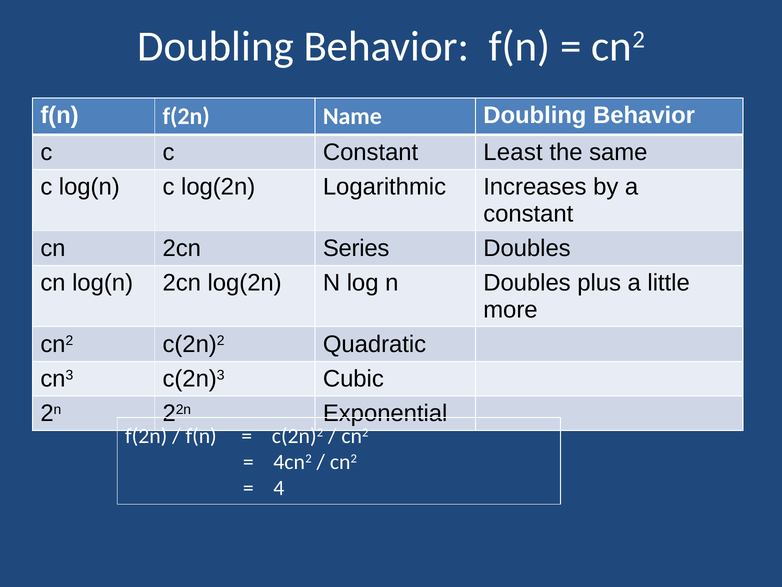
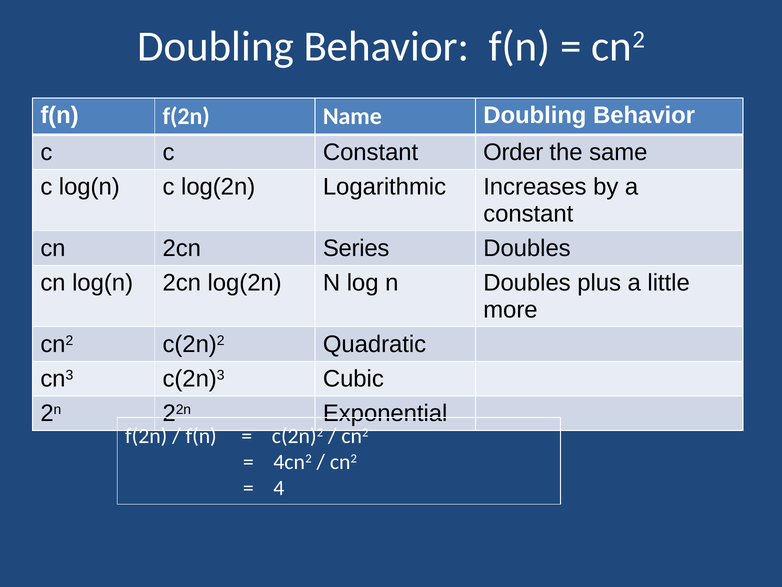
Least: Least -> Order
